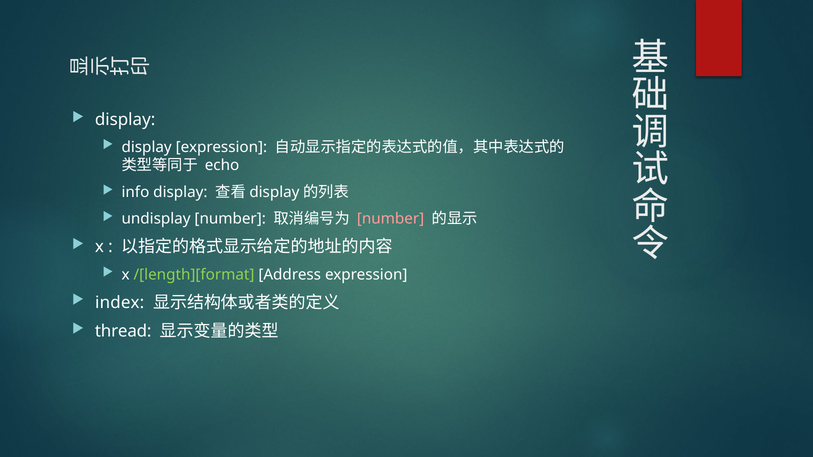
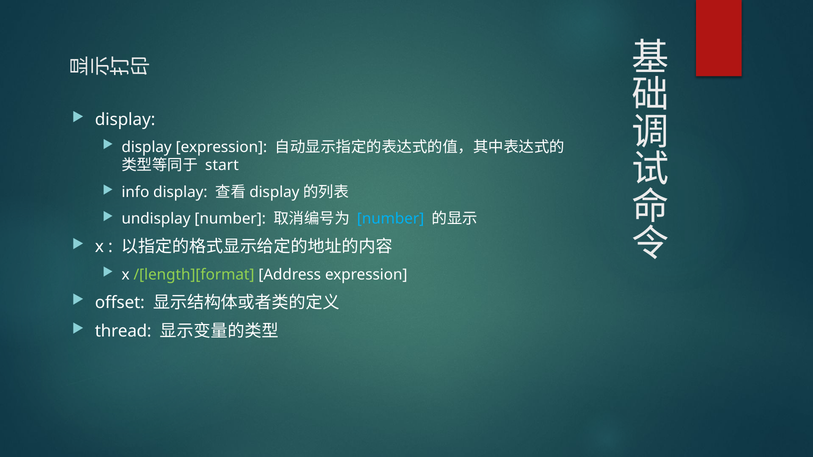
echo: echo -> start
number at (391, 219) colour: pink -> light blue
index: index -> offset
